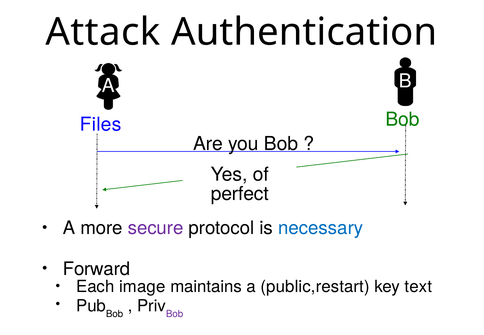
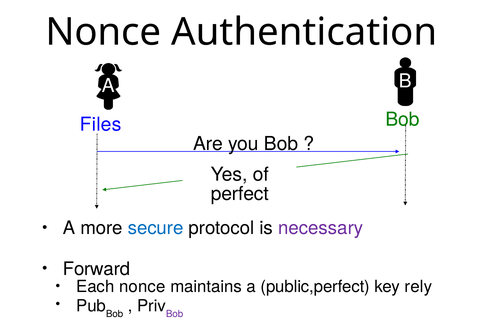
Attack at (103, 32): Attack -> Nonce
secure colour: purple -> blue
necessary colour: blue -> purple
Each image: image -> nonce
public,restart: public,restart -> public,perfect
text: text -> rely
